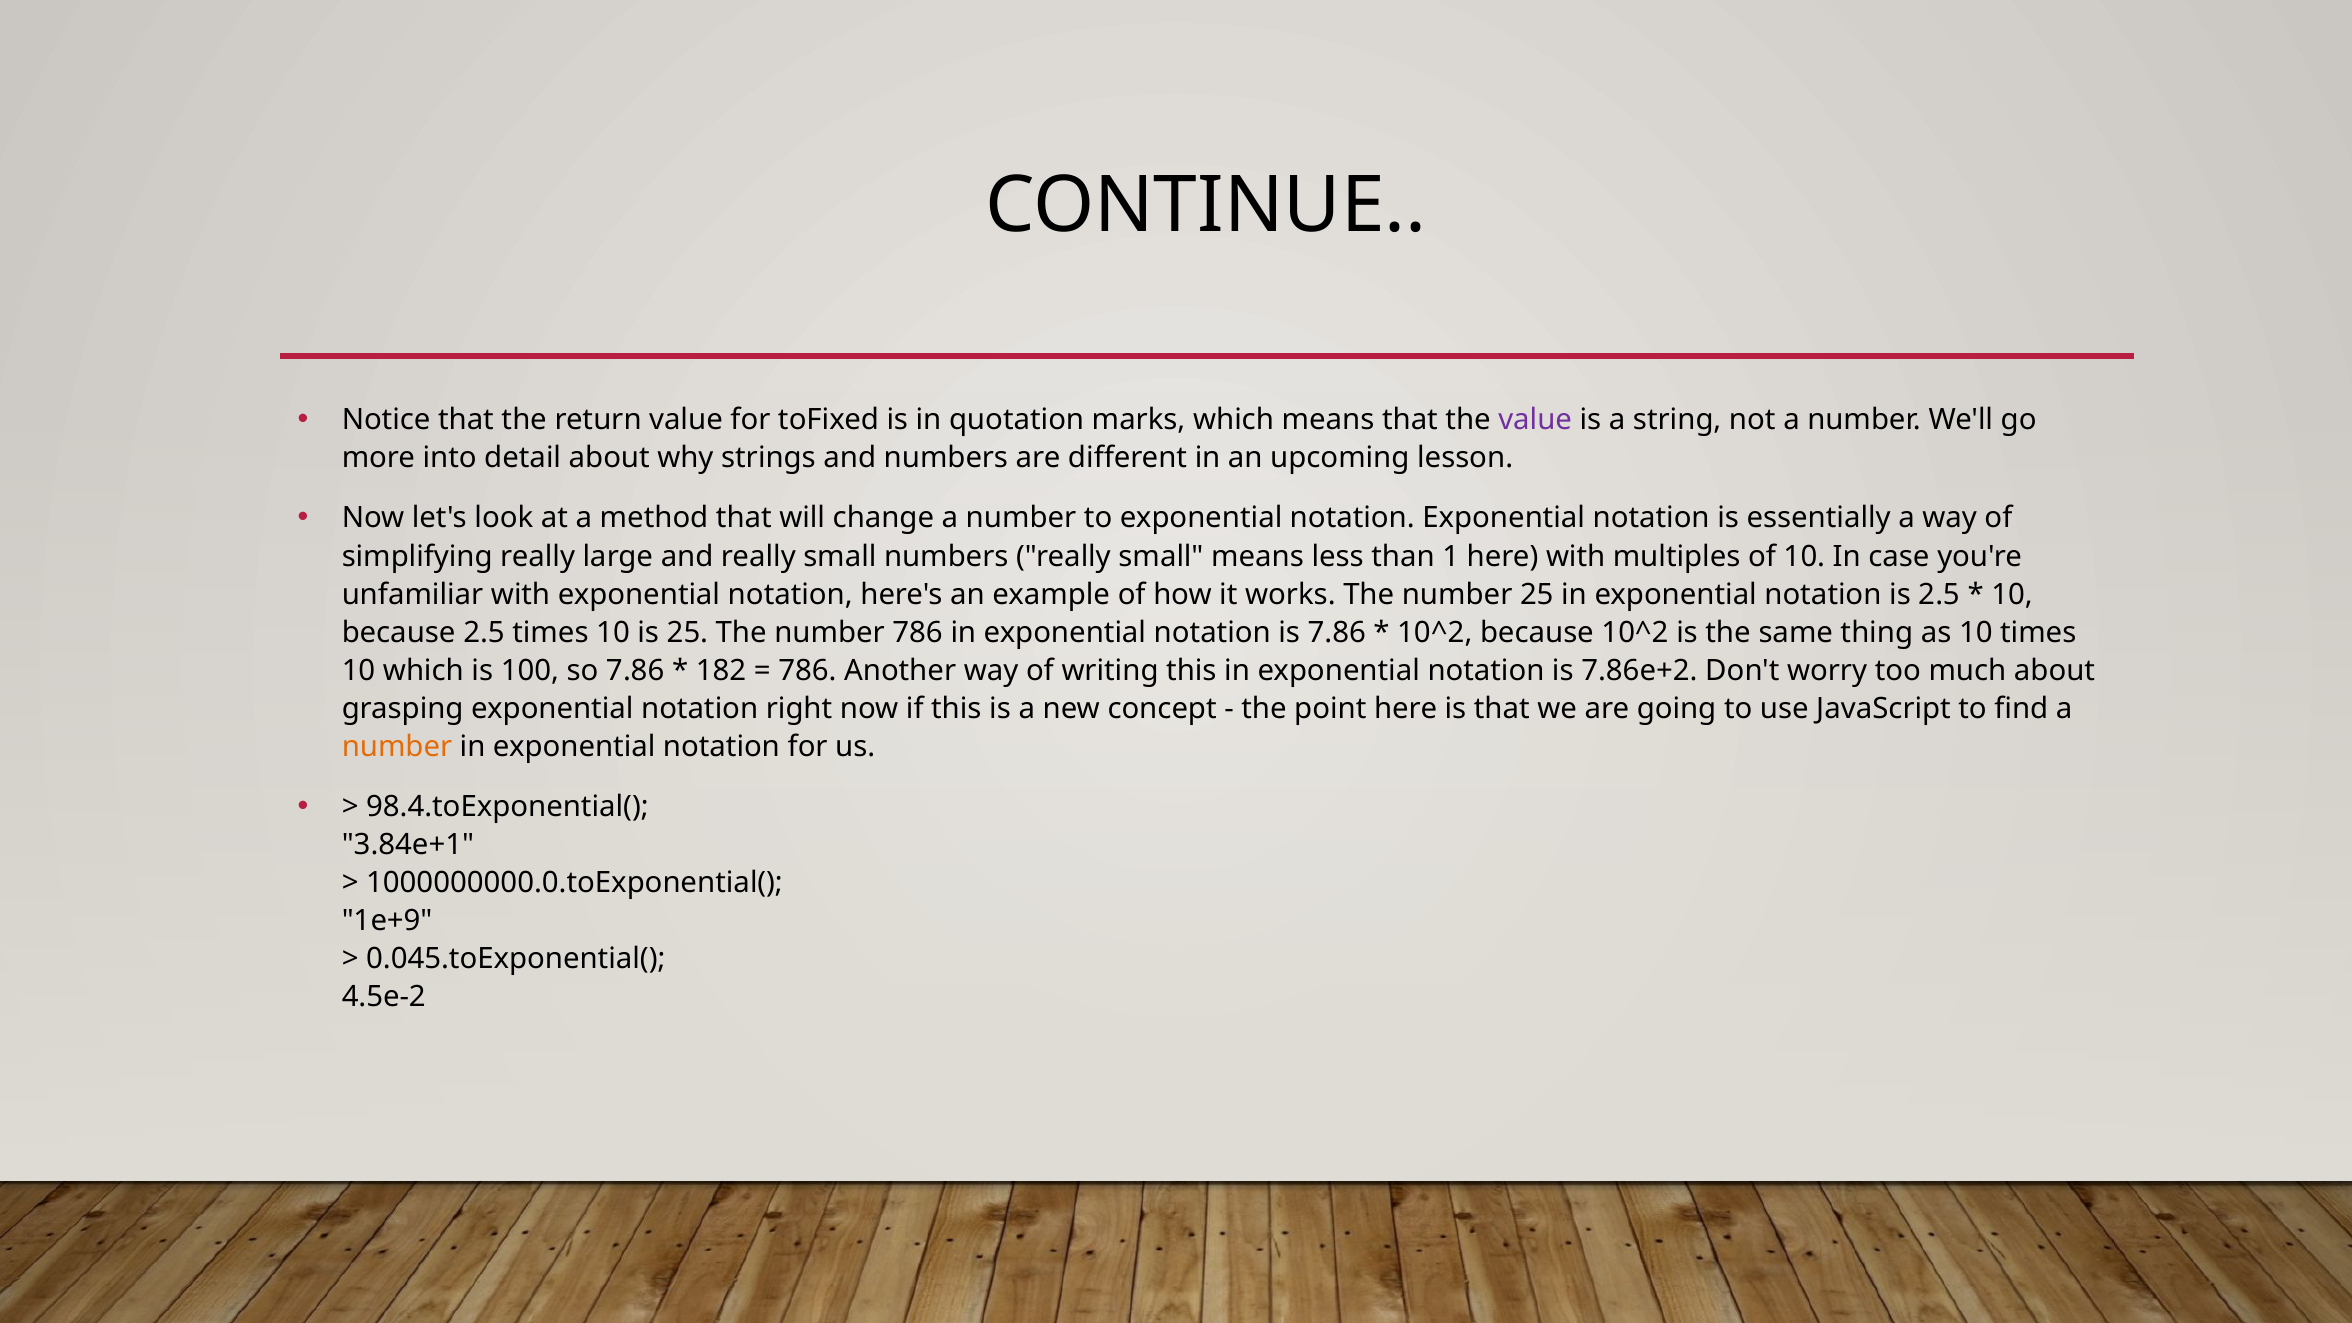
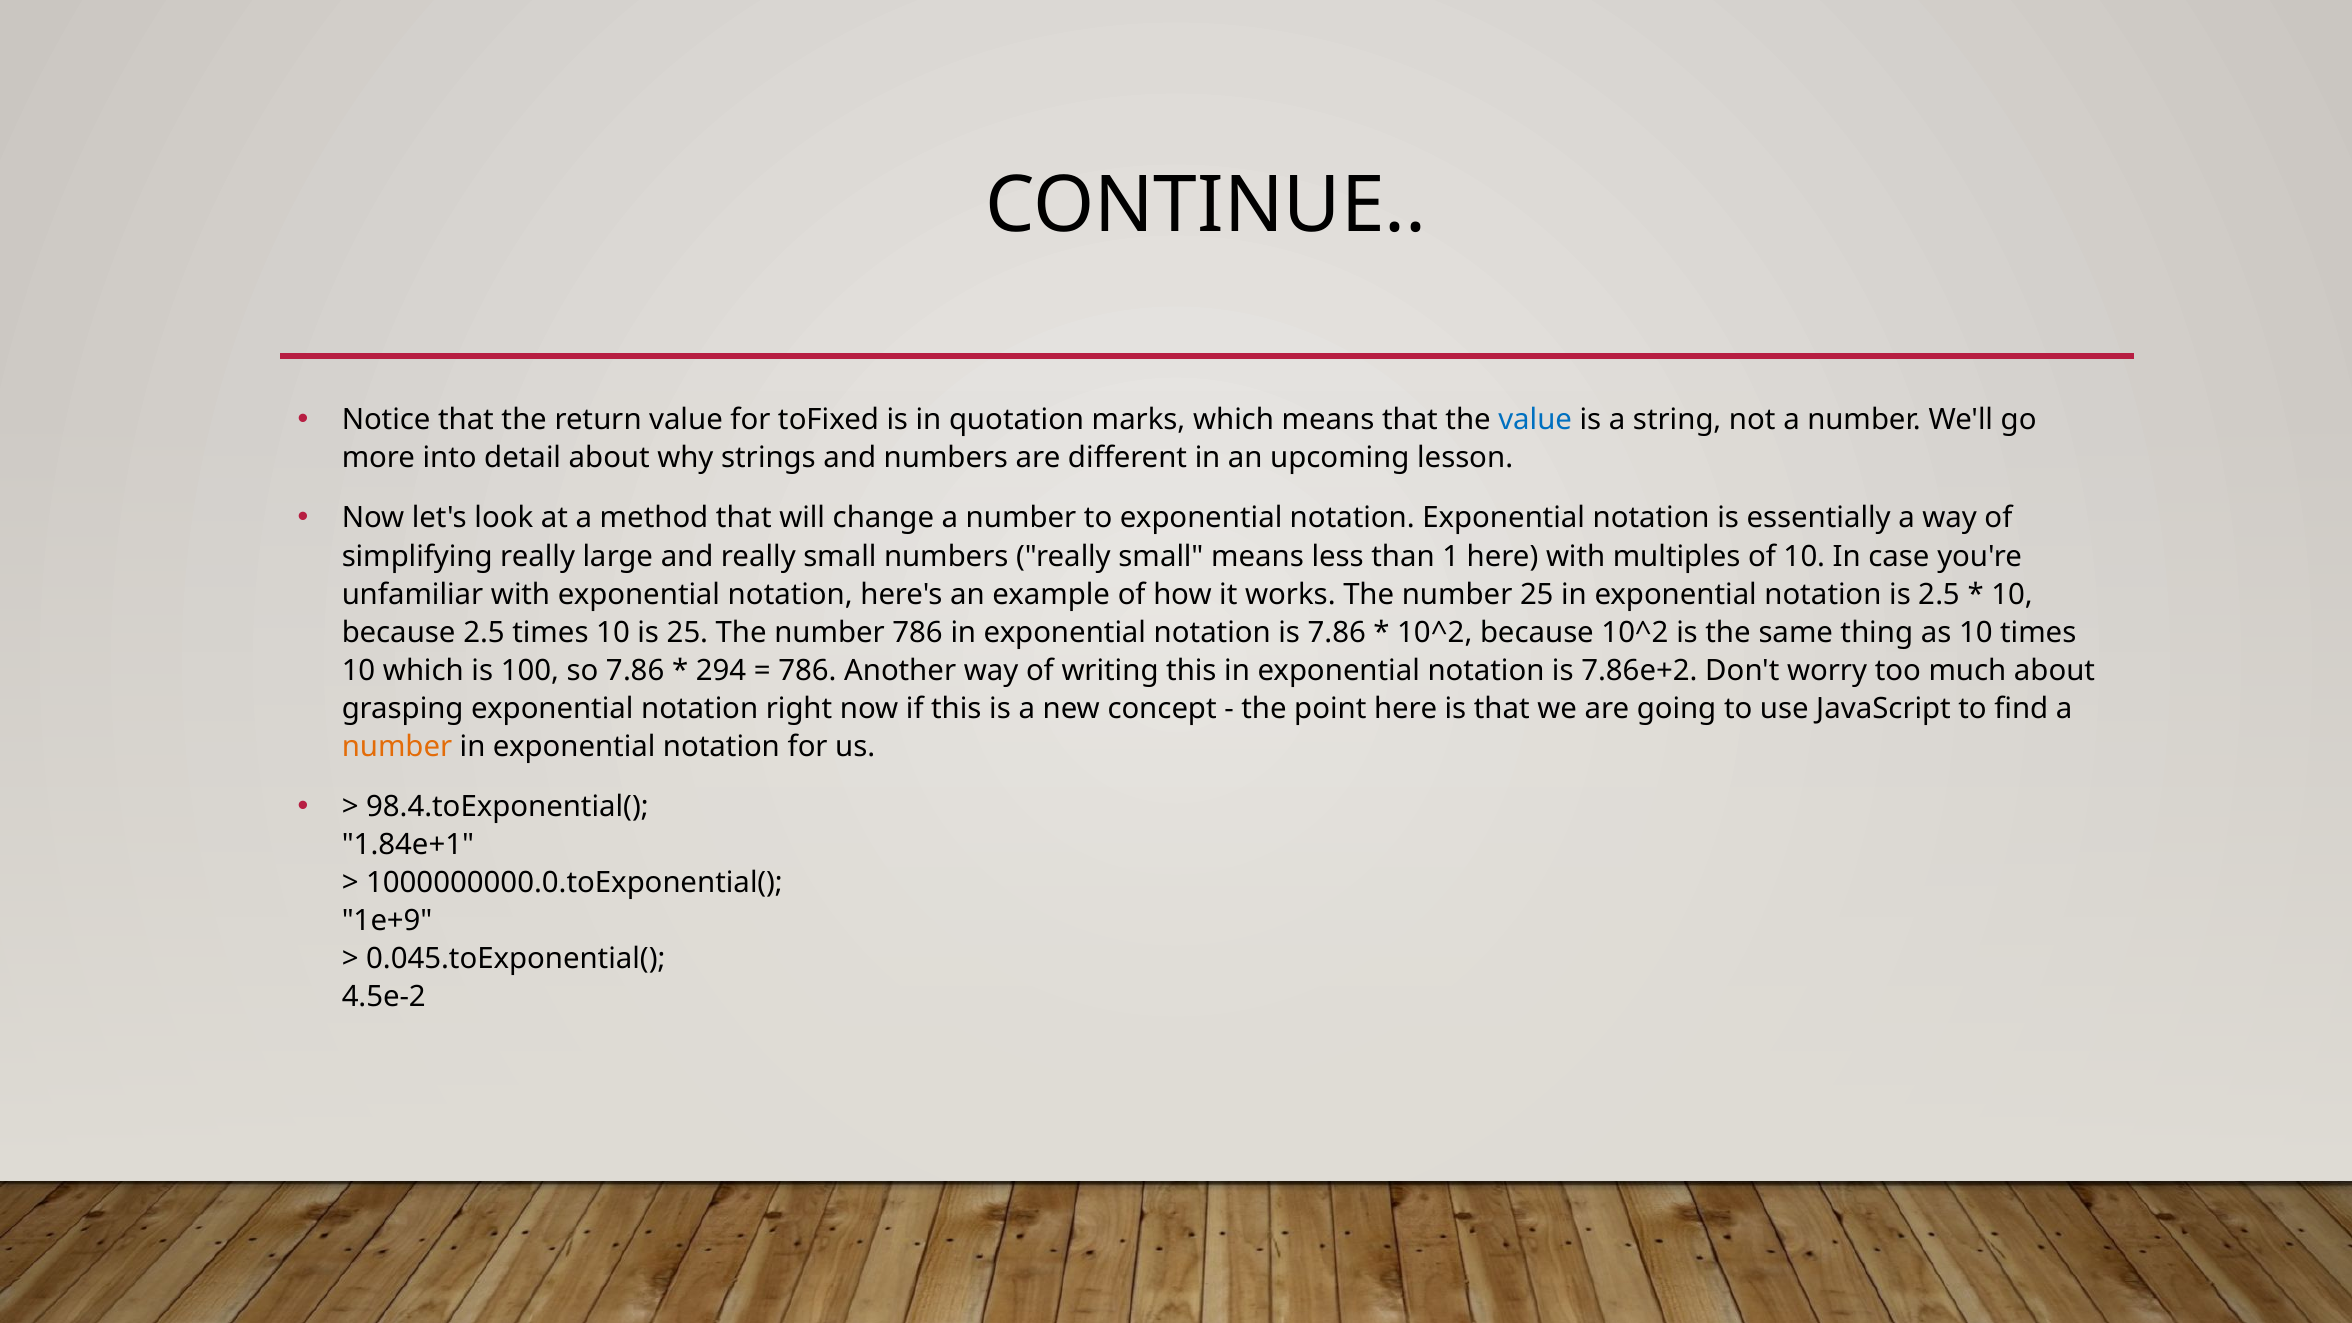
value at (1535, 420) colour: purple -> blue
182: 182 -> 294
3.84e+1: 3.84e+1 -> 1.84e+1
